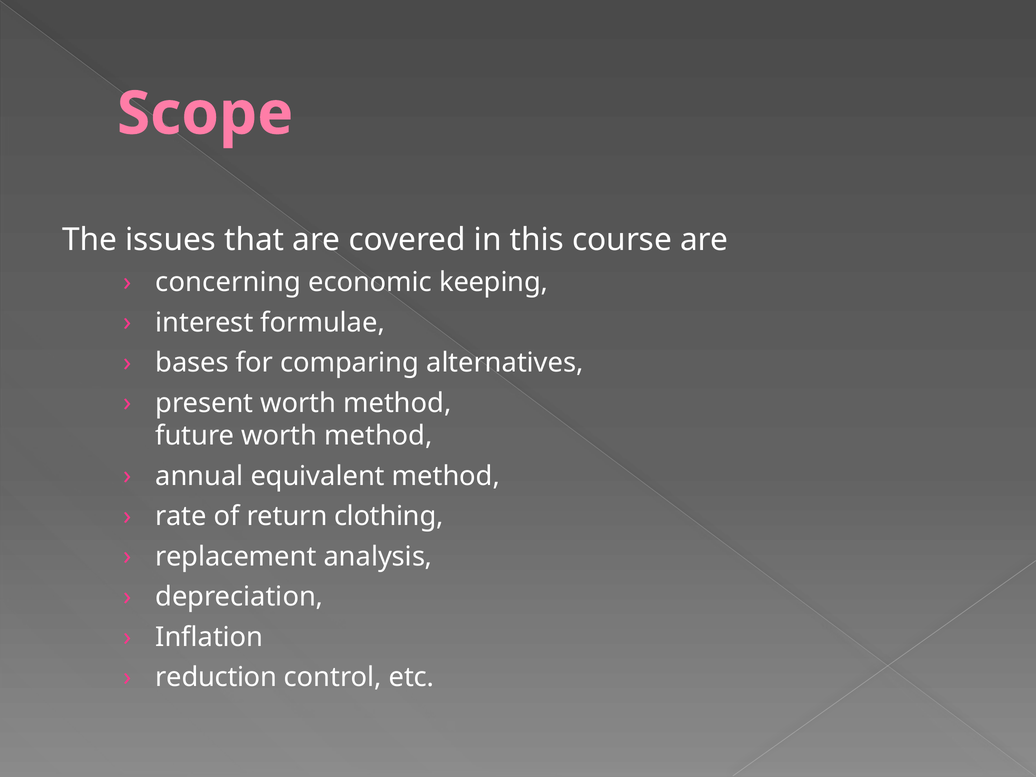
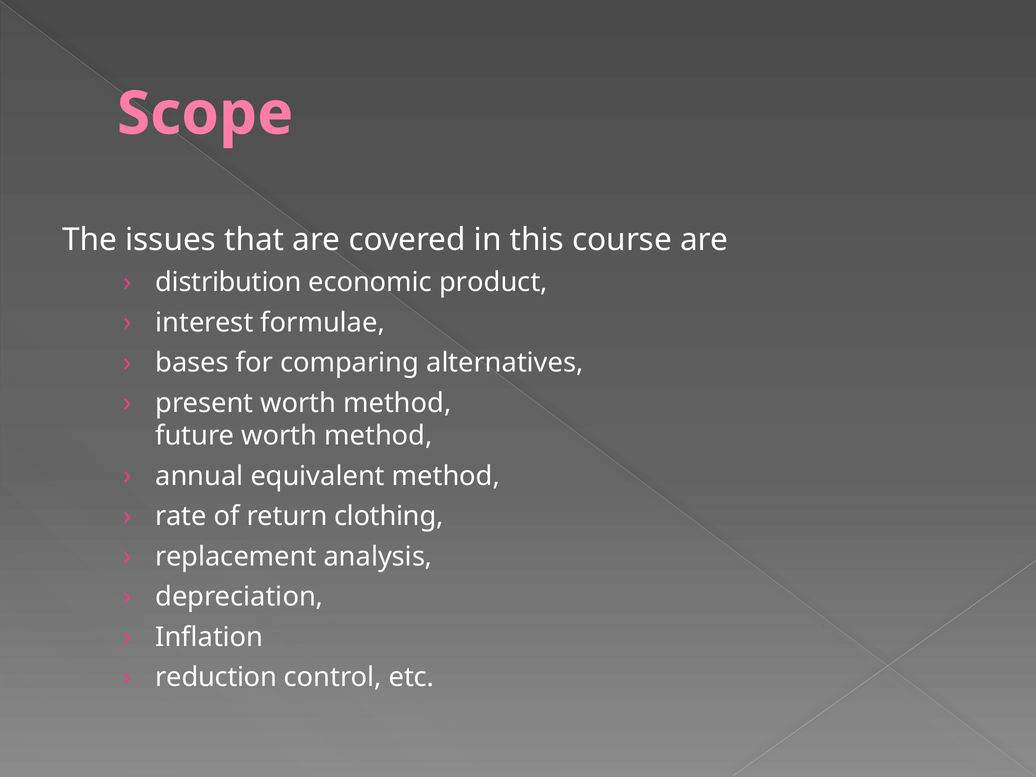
concerning: concerning -> distribution
keeping: keeping -> product
